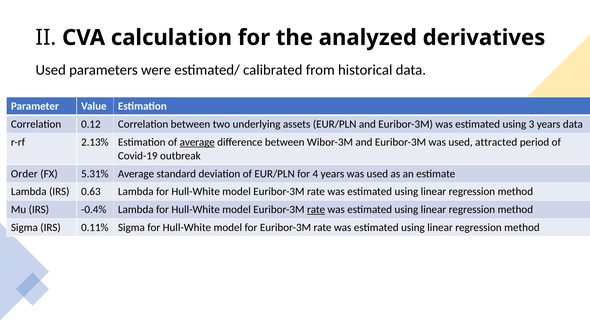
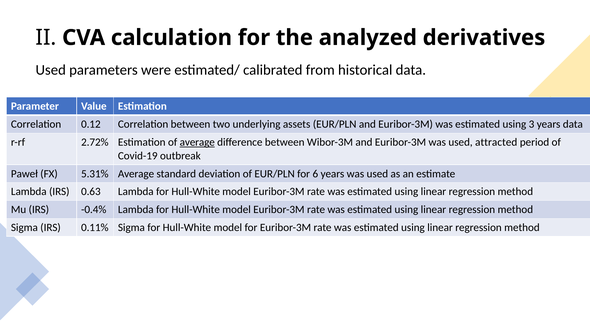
2.13%: 2.13% -> 2.72%
Order: Order -> Paweł
4: 4 -> 6
rate at (316, 210) underline: present -> none
